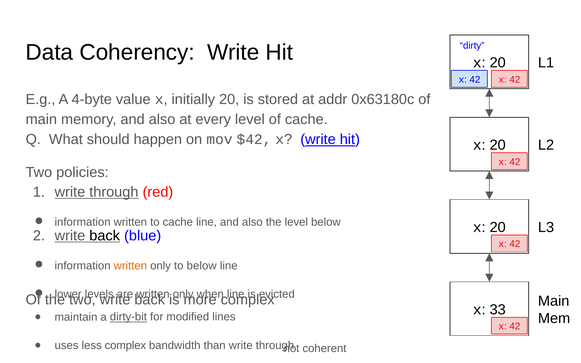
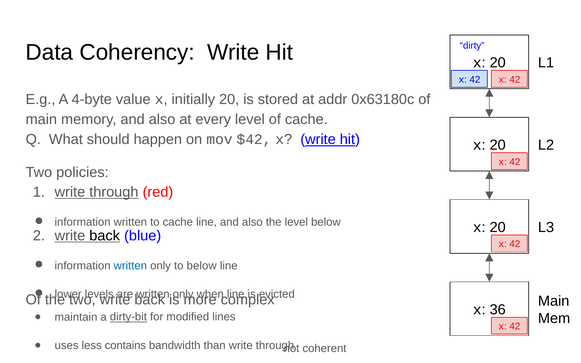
written at (130, 266) colour: orange -> blue
33: 33 -> 36
less complex: complex -> contains
